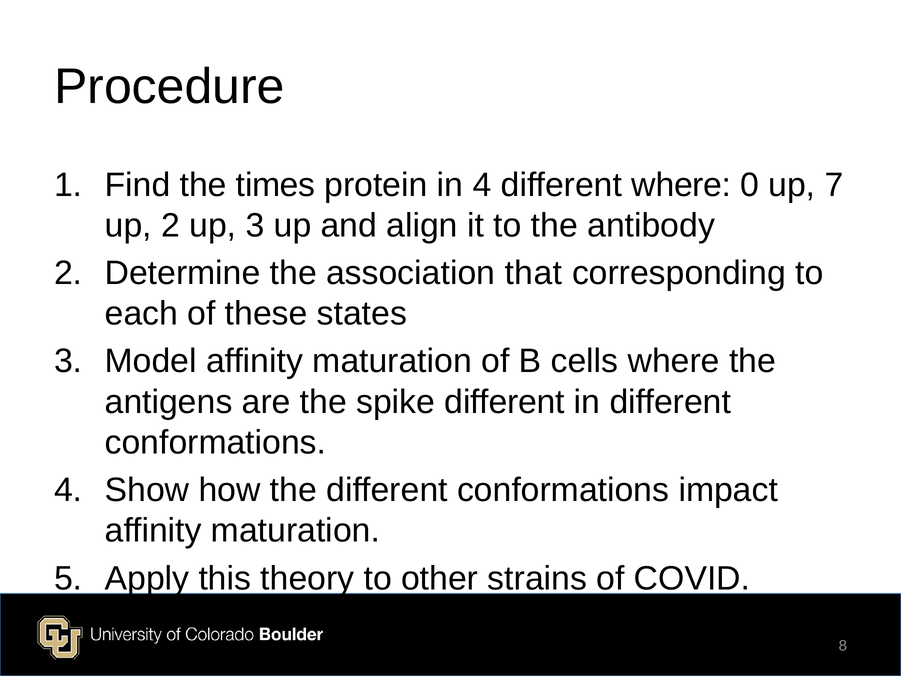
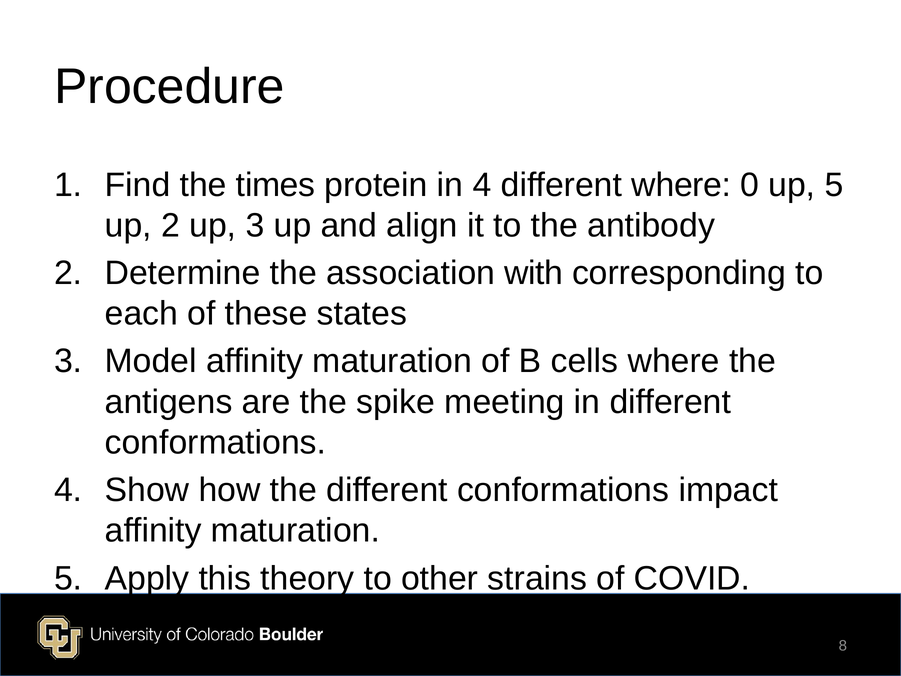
up 7: 7 -> 5
that: that -> with
spike different: different -> meeting
